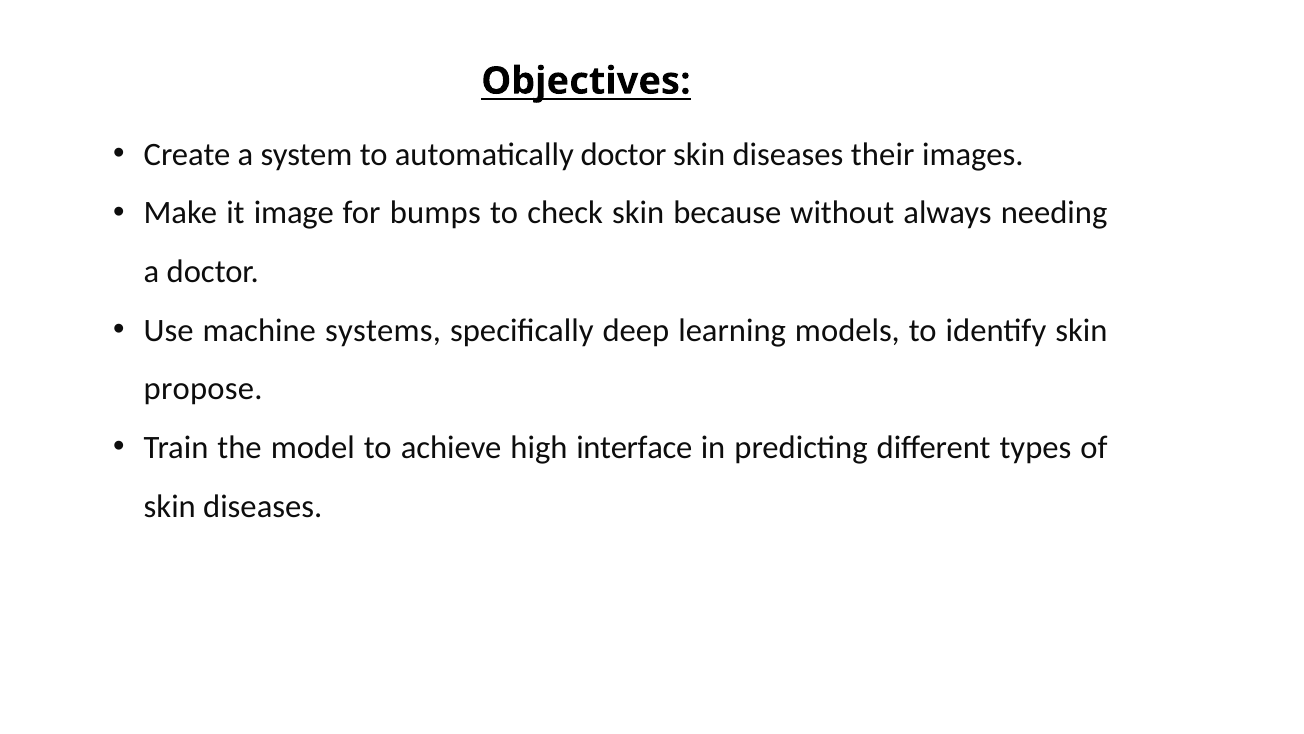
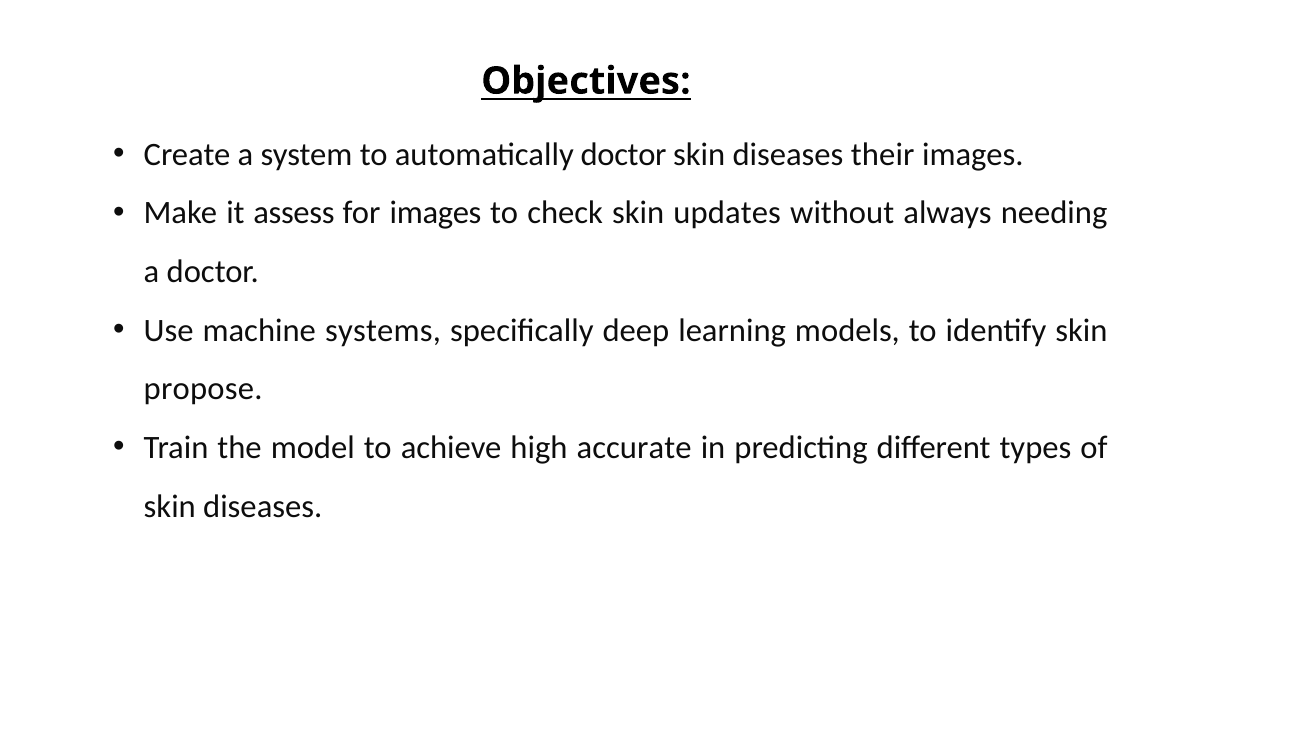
image: image -> assess
for bumps: bumps -> images
because: because -> updates
interface: interface -> accurate
